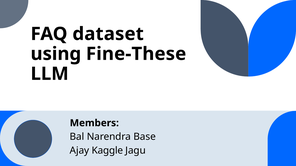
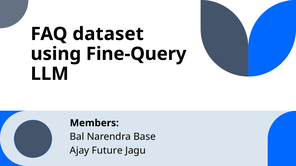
Fine-These: Fine-These -> Fine-Query
Kaggle: Kaggle -> Future
